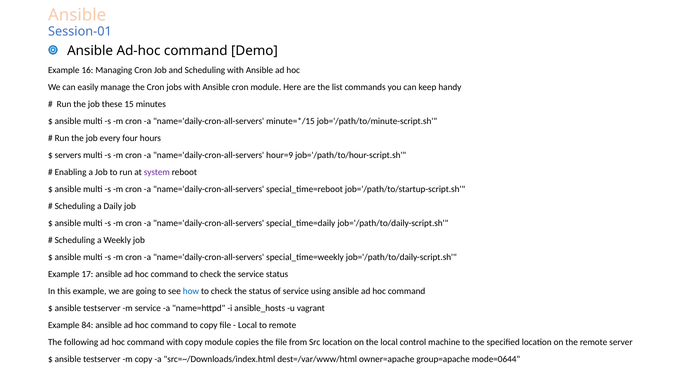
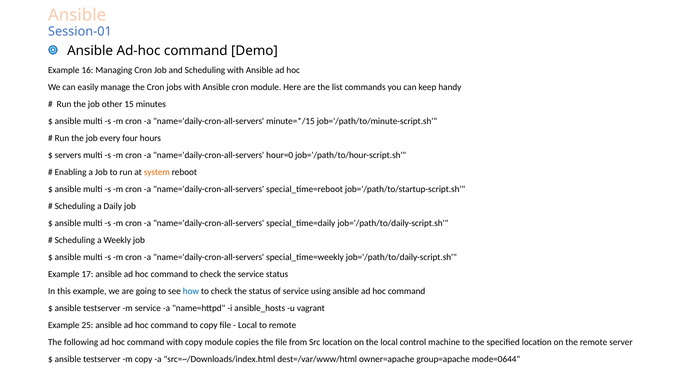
these: these -> other
hour=9: hour=9 -> hour=0
system colour: purple -> orange
84: 84 -> 25
